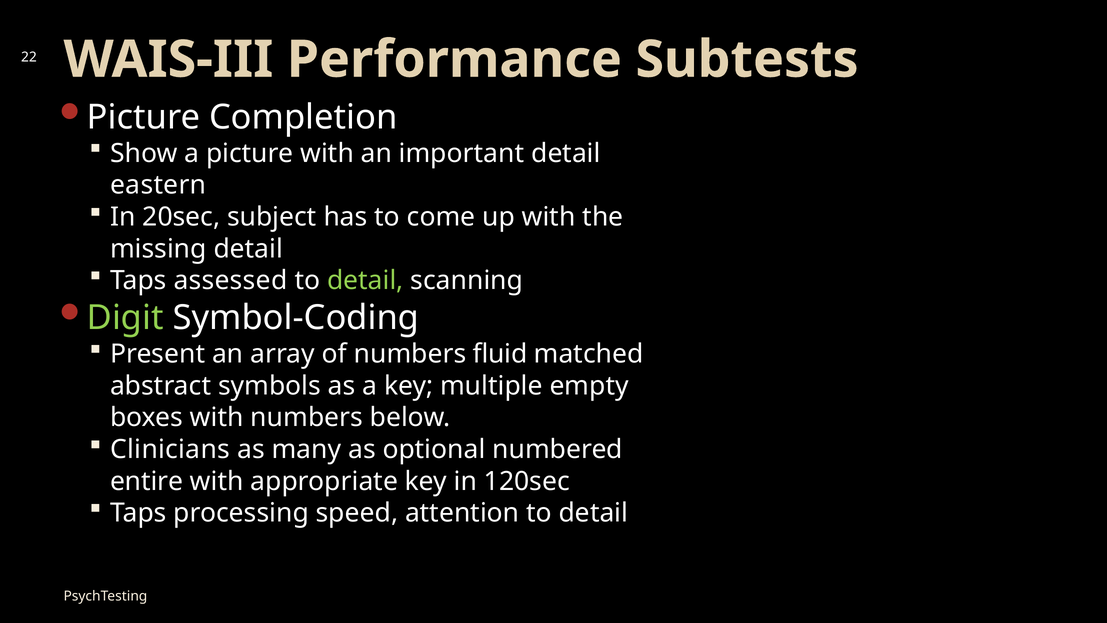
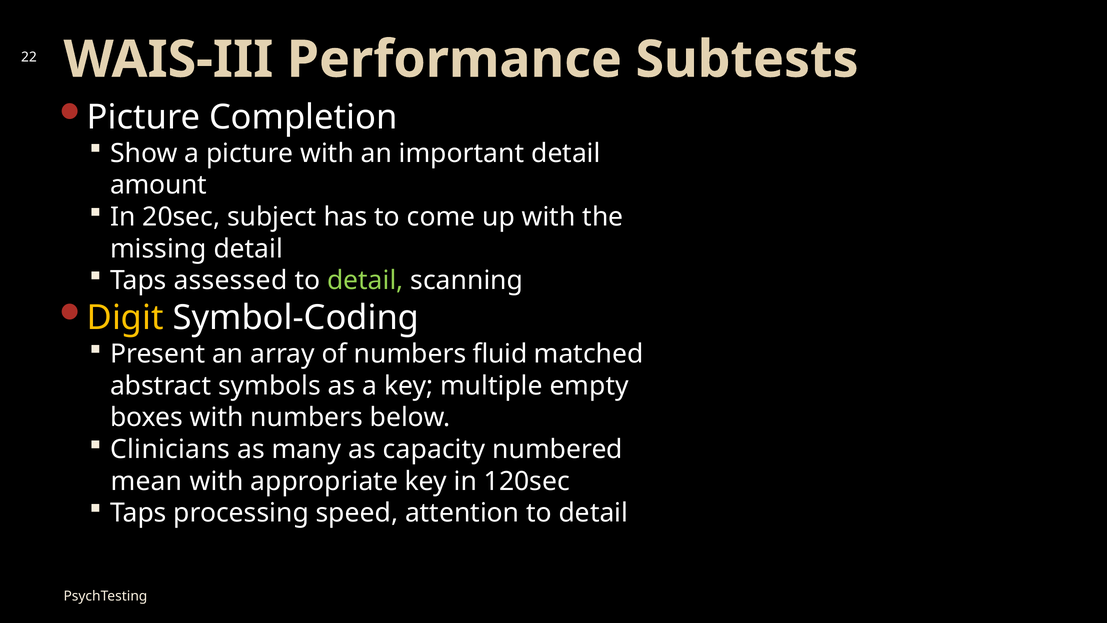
eastern: eastern -> amount
Digit colour: light green -> yellow
optional: optional -> capacity
entire: entire -> mean
